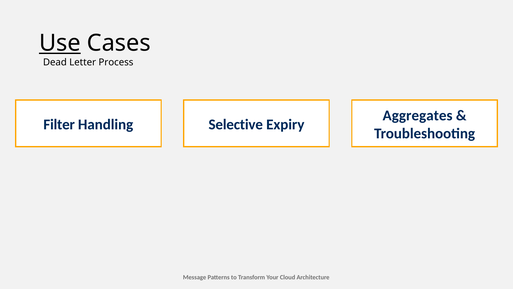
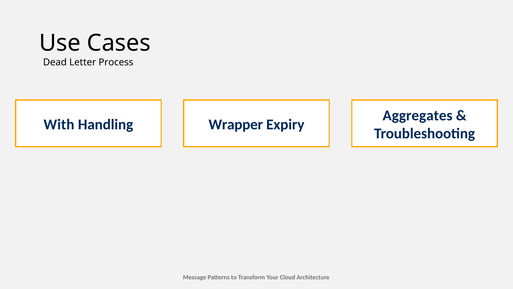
Use underline: present -> none
Filter: Filter -> With
Selective: Selective -> Wrapper
